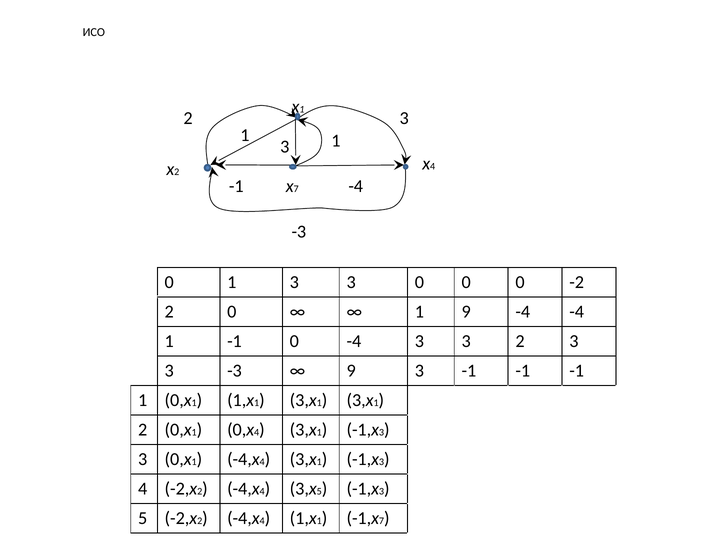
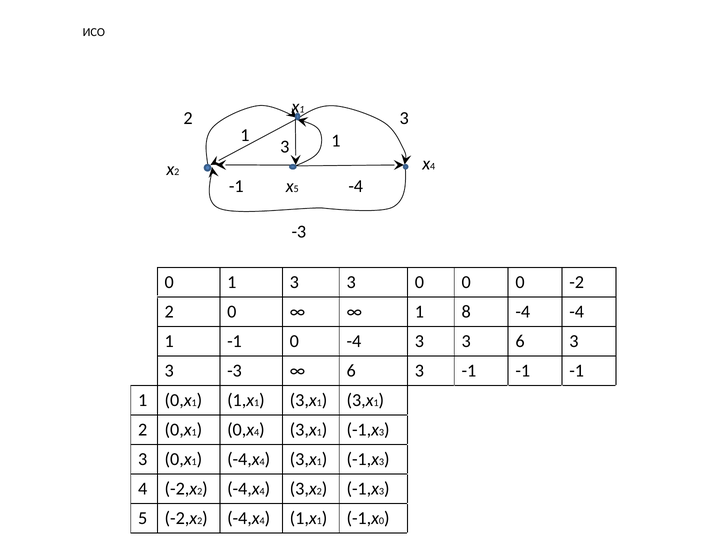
7 at (296, 189): 7 -> 5
1 9: 9 -> 8
3 2: 2 -> 6
9 at (351, 371): 9 -> 6
5 at (319, 492): 5 -> 2
7 at (382, 521): 7 -> 0
